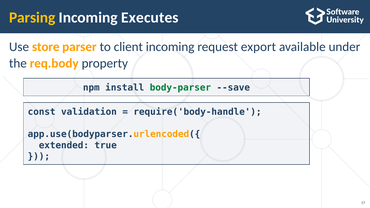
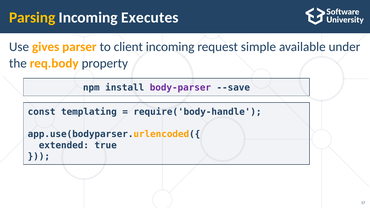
store: store -> gives
export: export -> simple
body-parser colour: green -> purple
validation: validation -> templating
